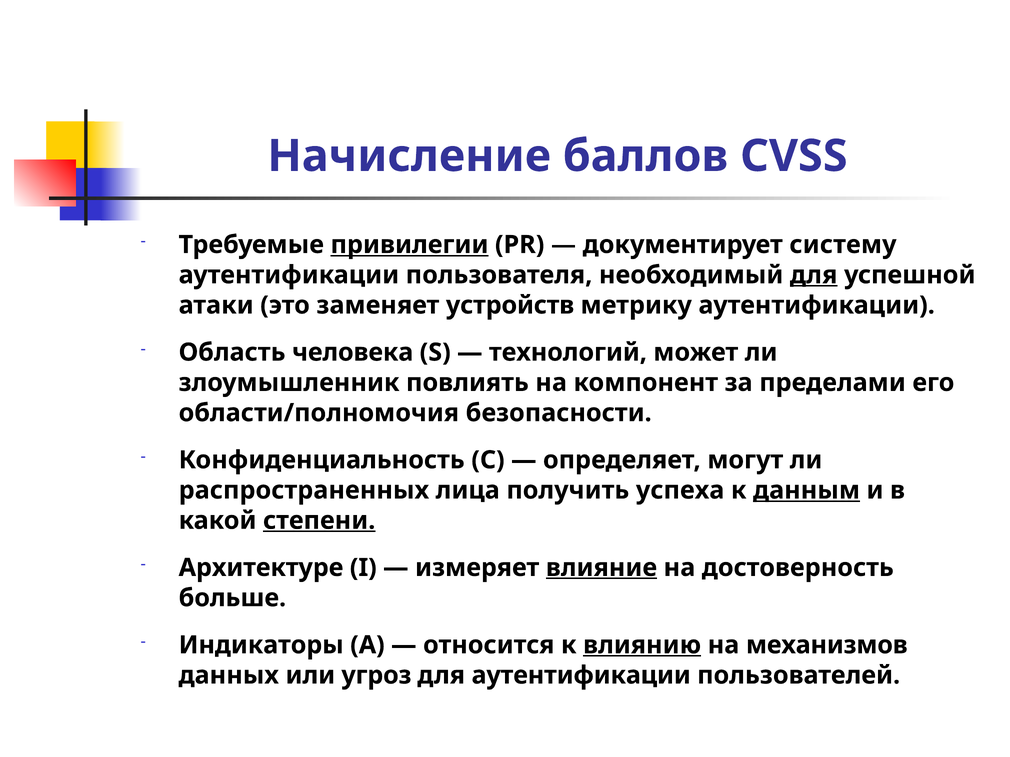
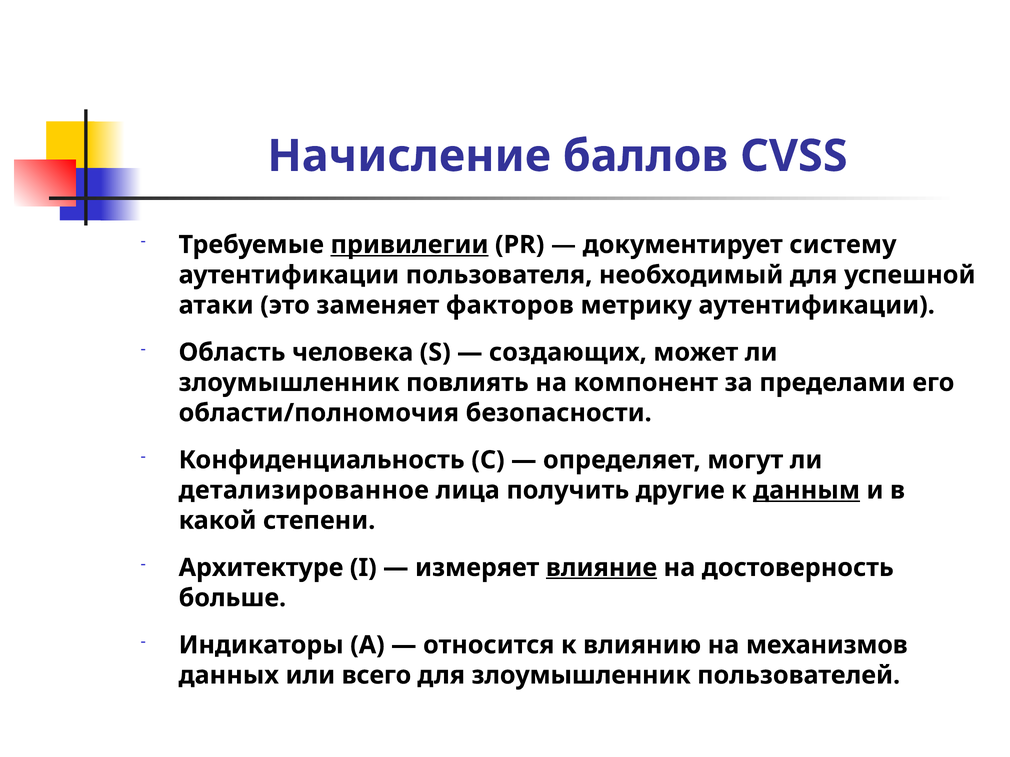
для at (814, 275) underline: present -> none
устройств: устройств -> факторов
технологий: технологий -> создающих
распространенных: распространенных -> детализированное
успеха: успеха -> другие
степени underline: present -> none
влиянию underline: present -> none
угроз: угроз -> всего
для аутентификации: аутентификации -> злоумышленник
